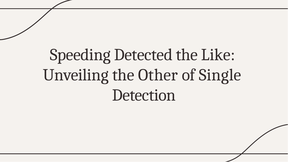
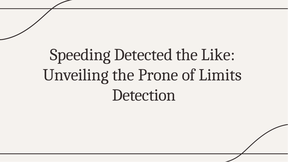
Other: Other -> Prone
Single: Single -> Limits
